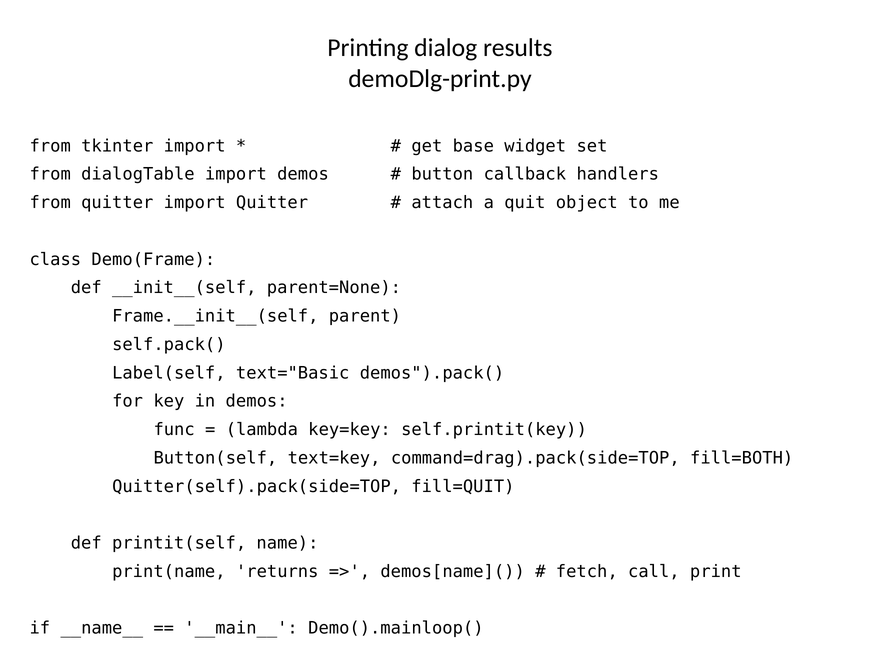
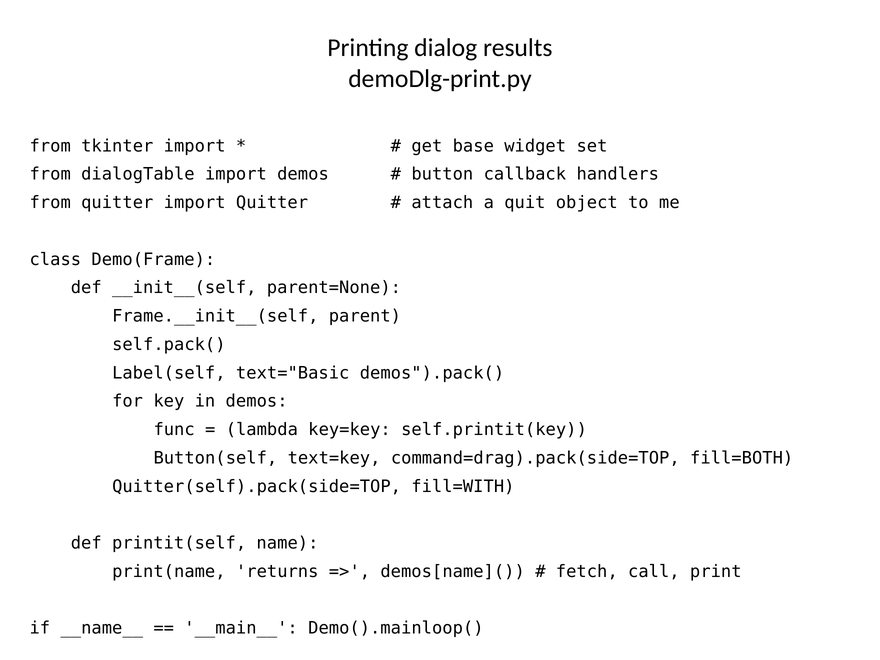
fill=QUIT: fill=QUIT -> fill=WITH
